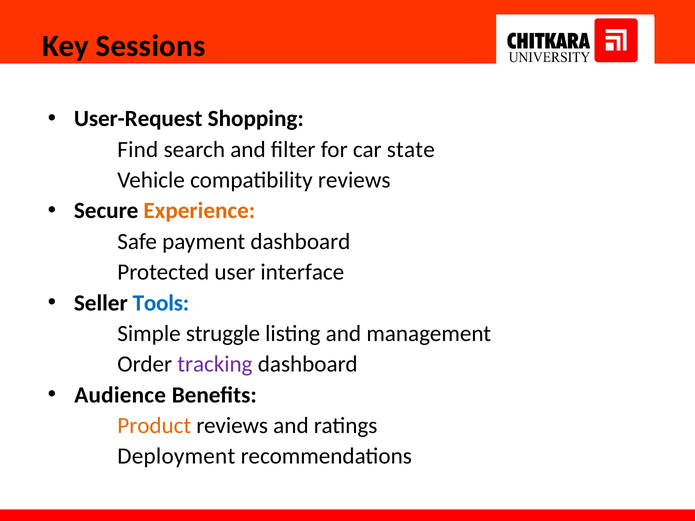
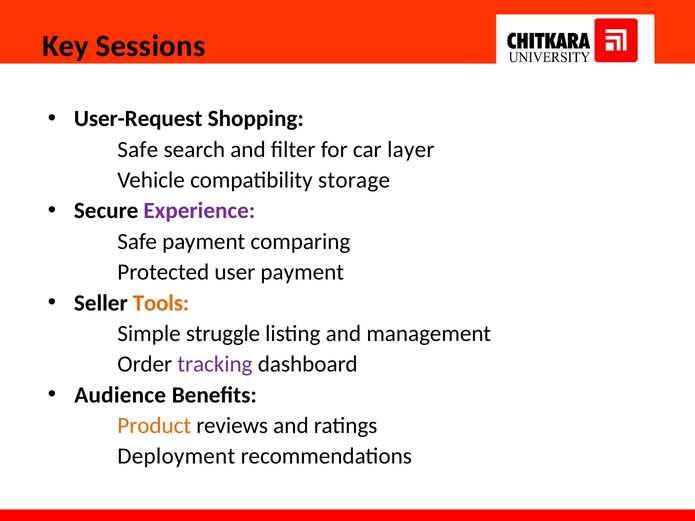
Find at (138, 150): Find -> Safe
state: state -> layer
compatibility reviews: reviews -> storage
Experience colour: orange -> purple
payment dashboard: dashboard -> comparing
user interface: interface -> payment
Tools colour: blue -> orange
